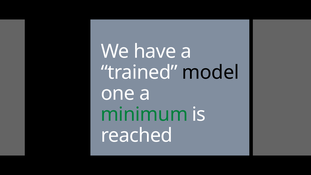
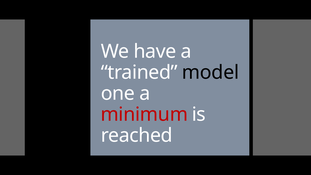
minimum colour: green -> red
